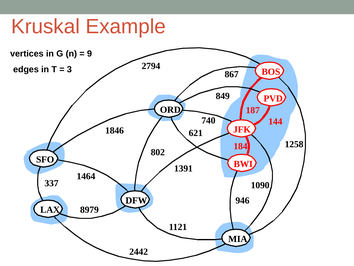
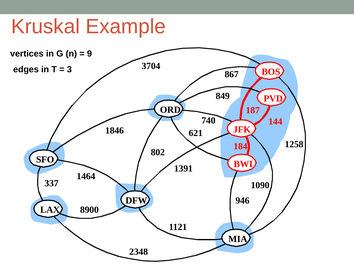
2794: 2794 -> 3704
8979: 8979 -> 8900
2442: 2442 -> 2348
